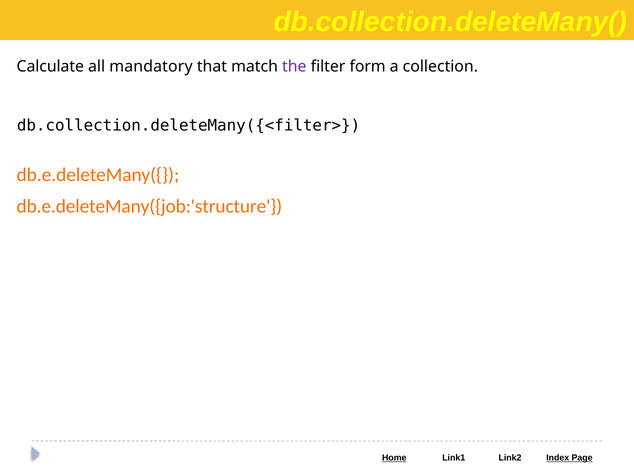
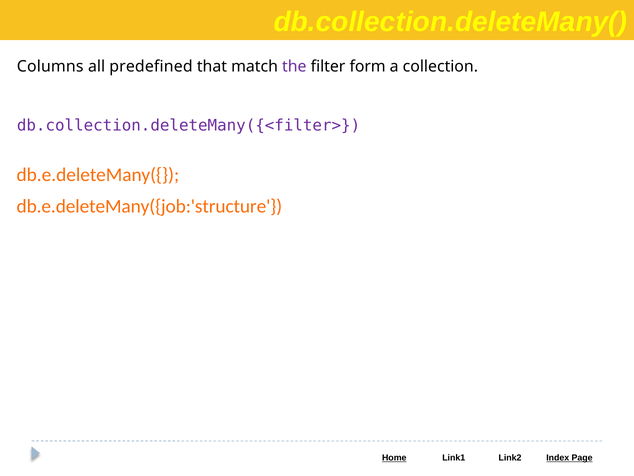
Calculate: Calculate -> Columns
mandatory: mandatory -> predefined
db.collection.deleteMany({<filter> colour: black -> purple
